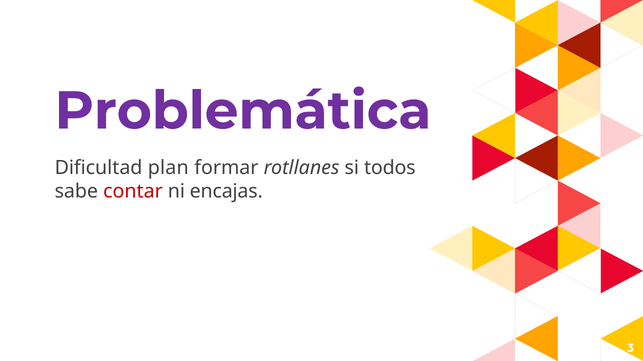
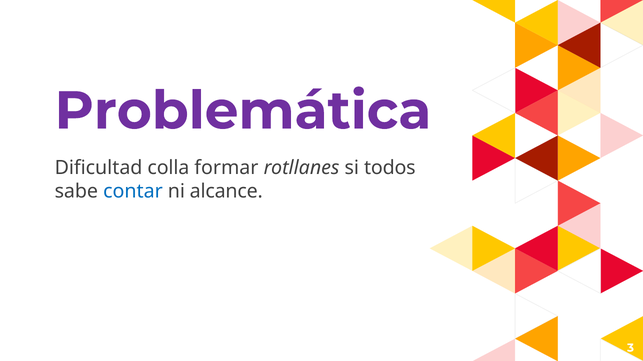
plan: plan -> colla
contar colour: red -> blue
encajas: encajas -> alcance
